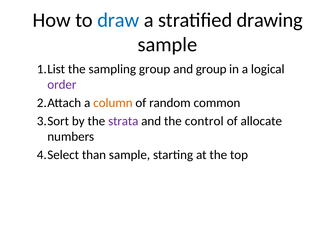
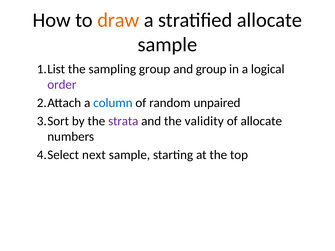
draw colour: blue -> orange
stratified drawing: drawing -> allocate
column colour: orange -> blue
common: common -> unpaired
control: control -> validity
than: than -> next
